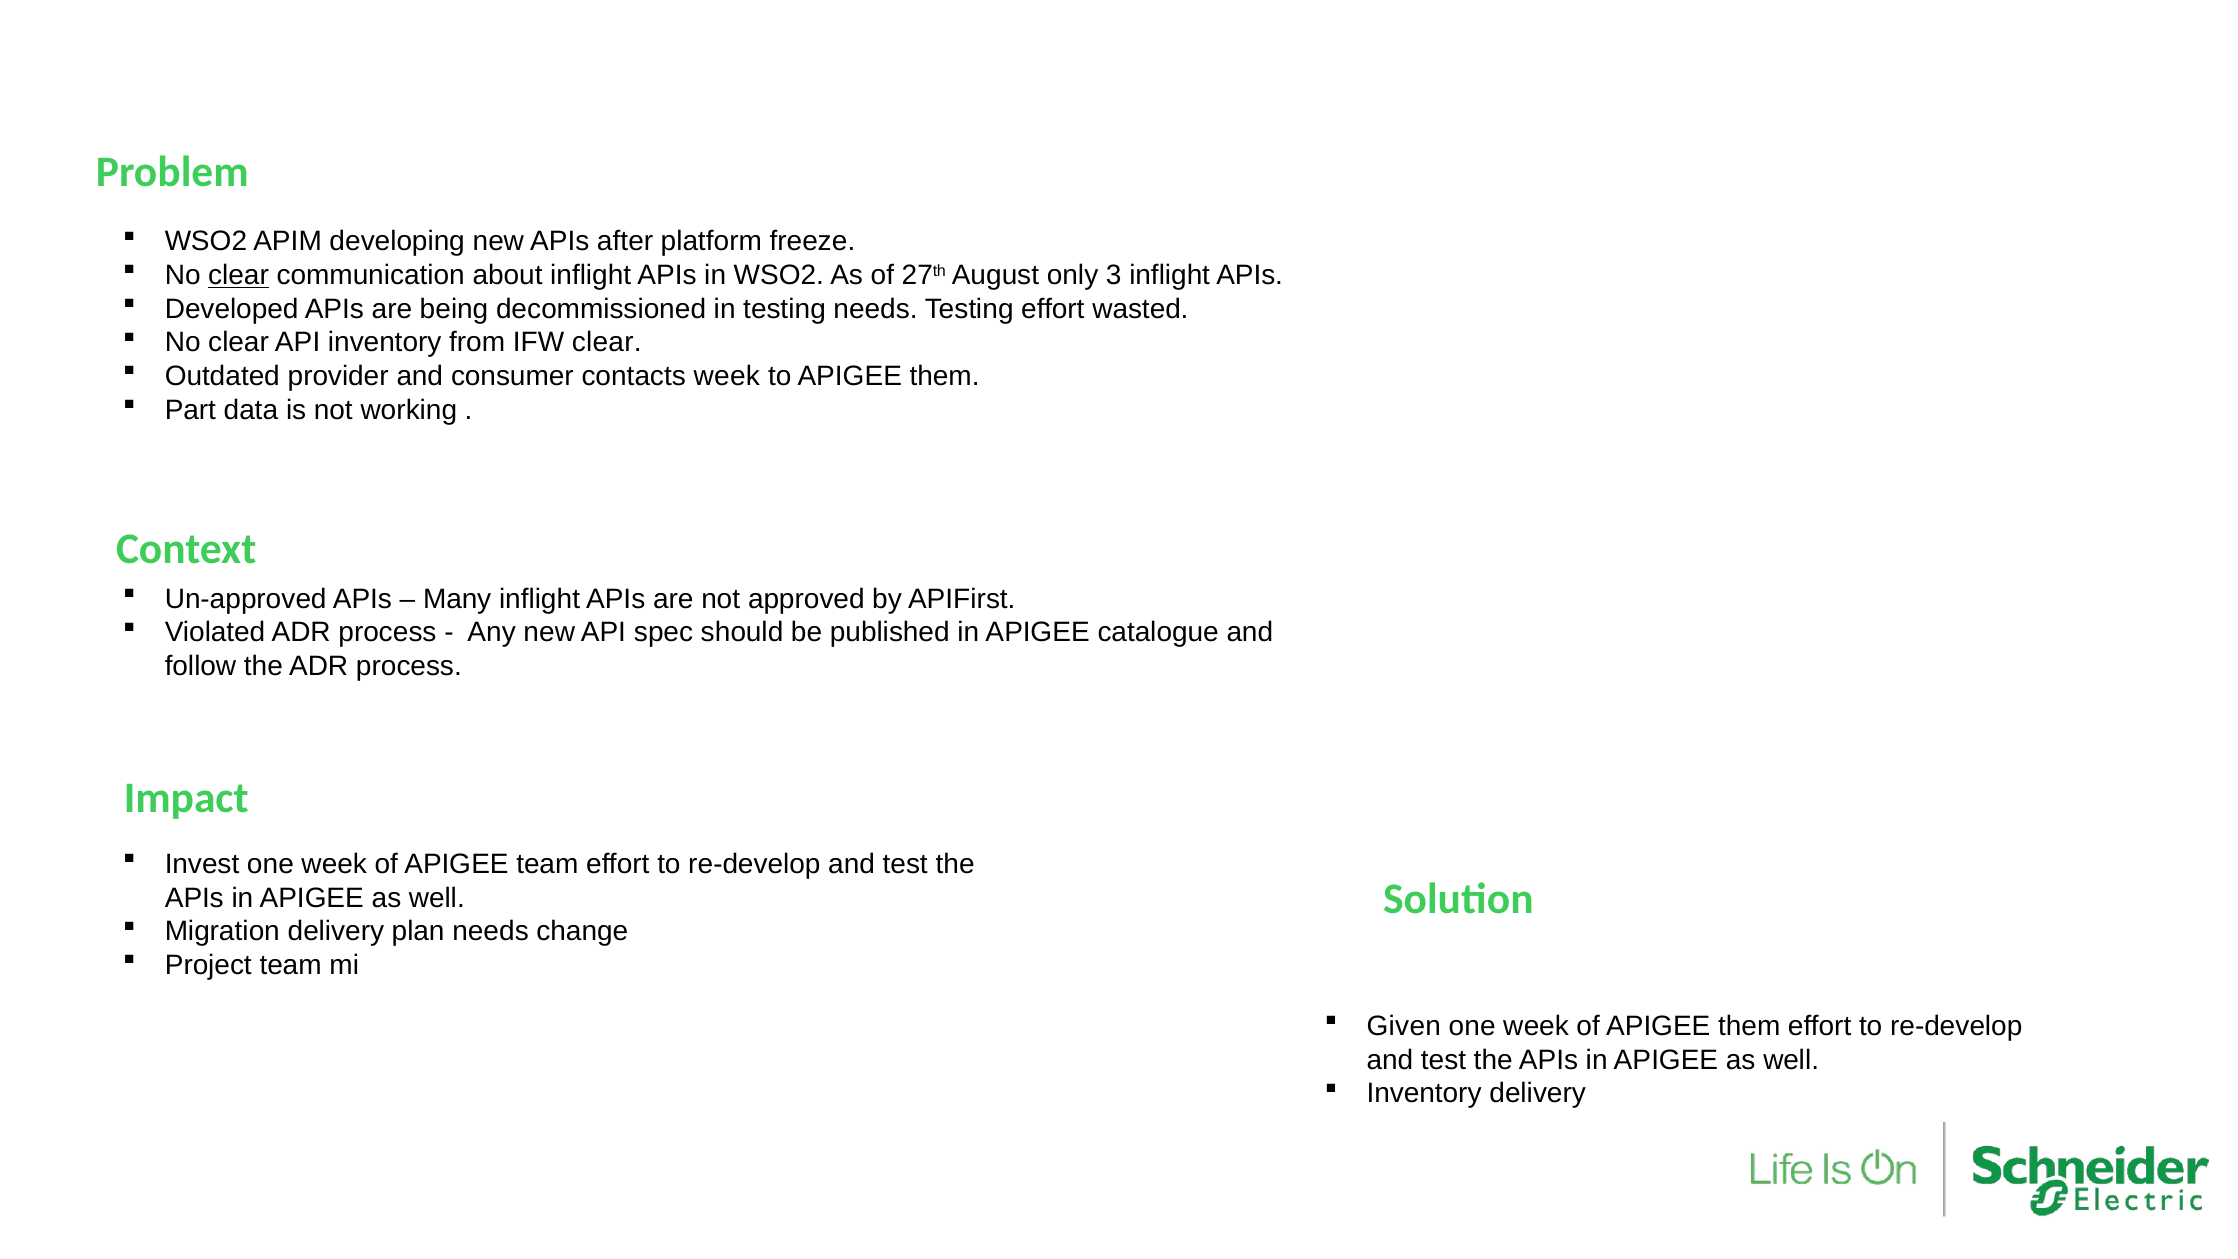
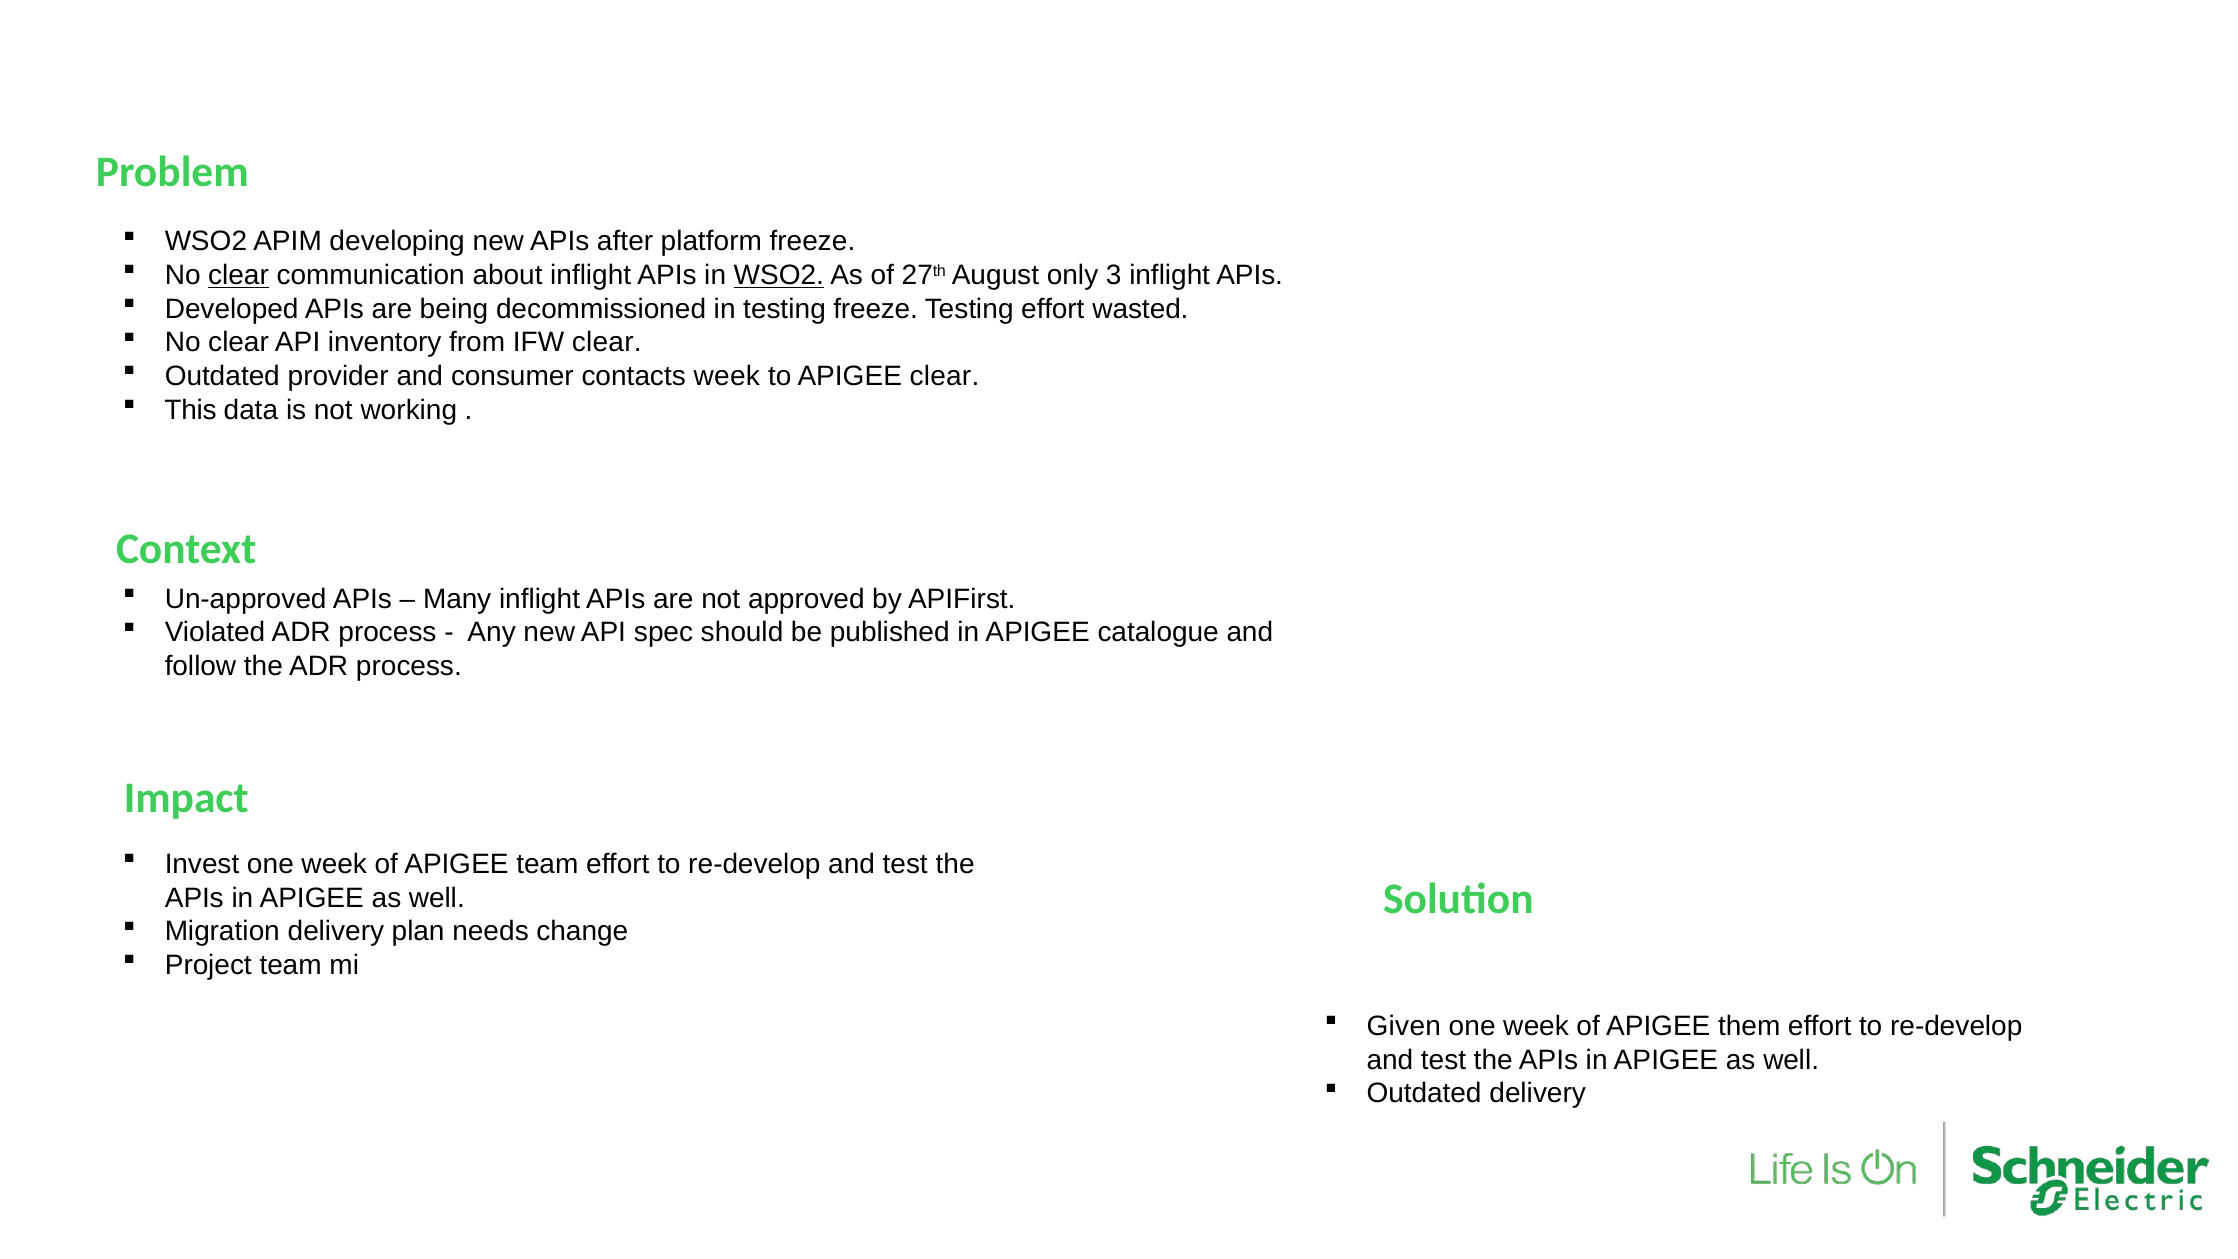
WSO2 at (779, 275) underline: none -> present
testing needs: needs -> freeze
to APIGEE them: them -> clear
Part: Part -> This
Inventory at (1424, 1093): Inventory -> Outdated
